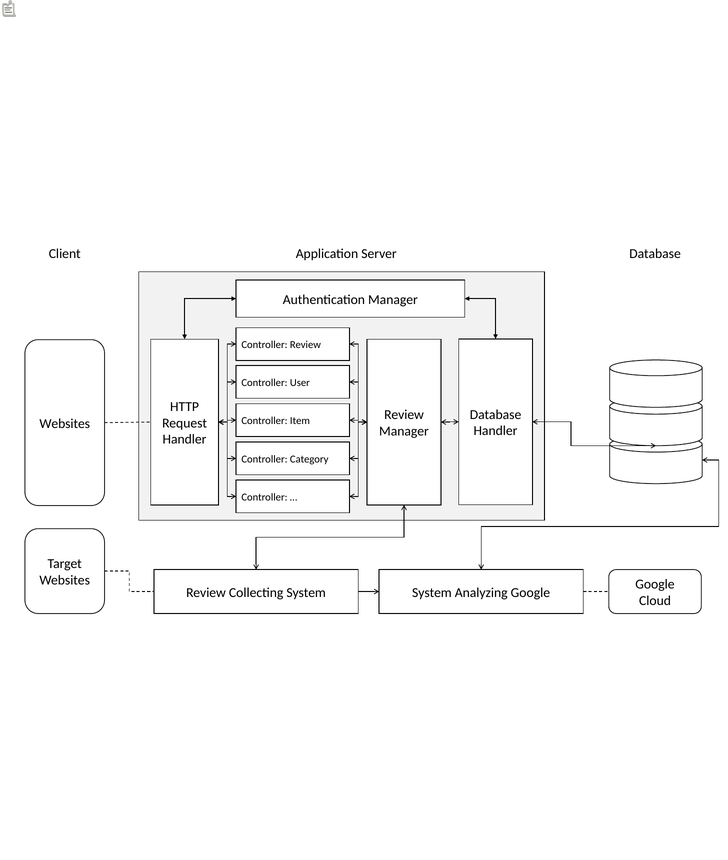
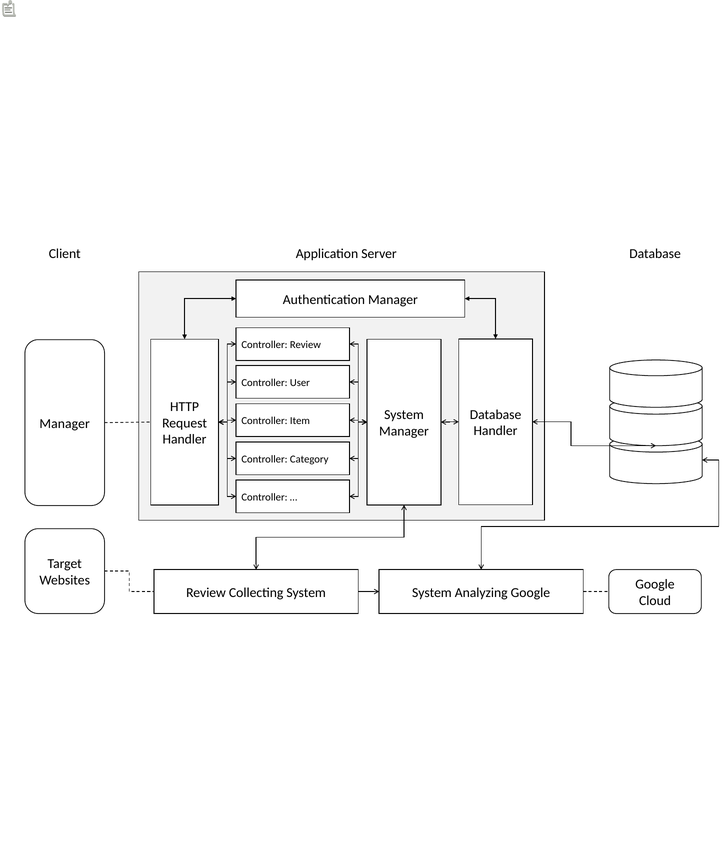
Review at (404, 415): Review -> System
Websites at (65, 423): Websites -> Manager
